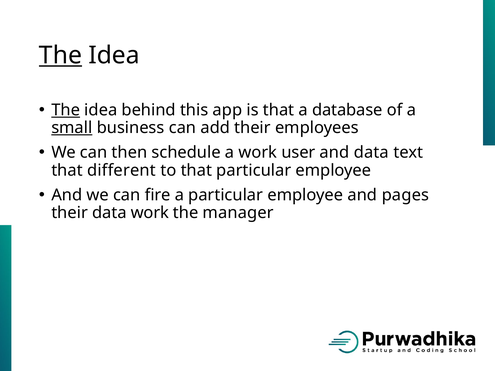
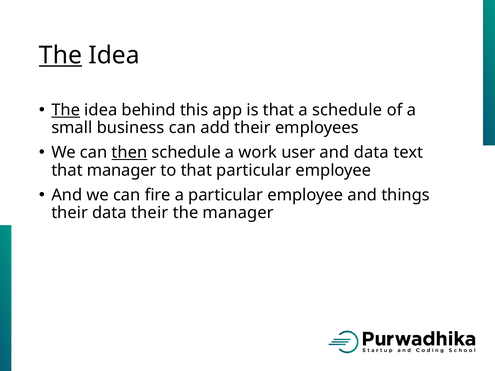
a database: database -> schedule
small underline: present -> none
then underline: none -> present
that different: different -> manager
pages: pages -> things
data work: work -> their
